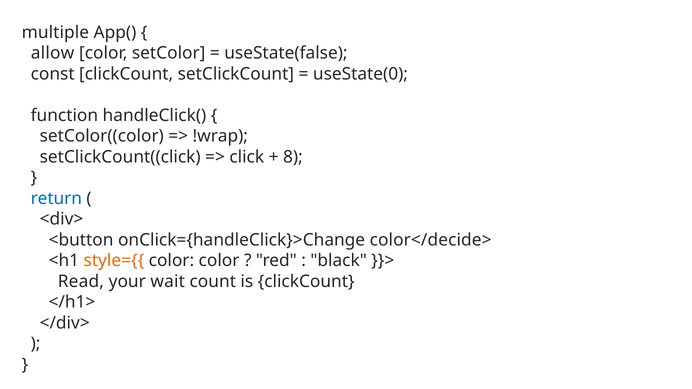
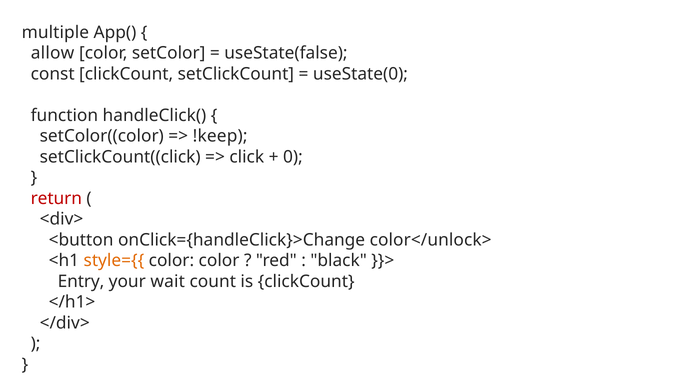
!wrap: !wrap -> !keep
8: 8 -> 0
return colour: blue -> red
color</decide>: color</decide> -> color</unlock>
Read: Read -> Entry
